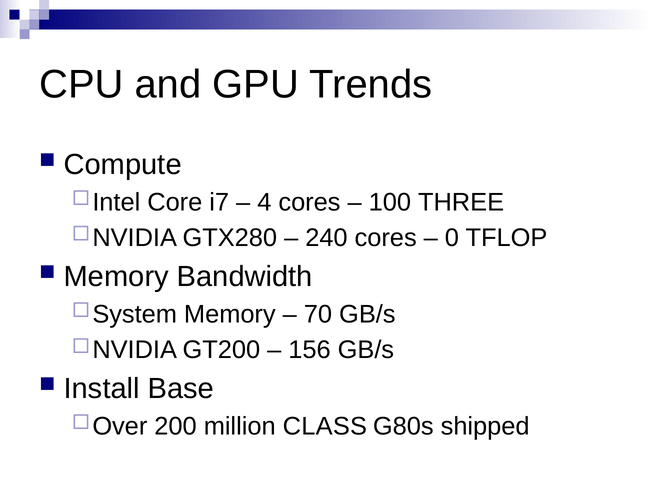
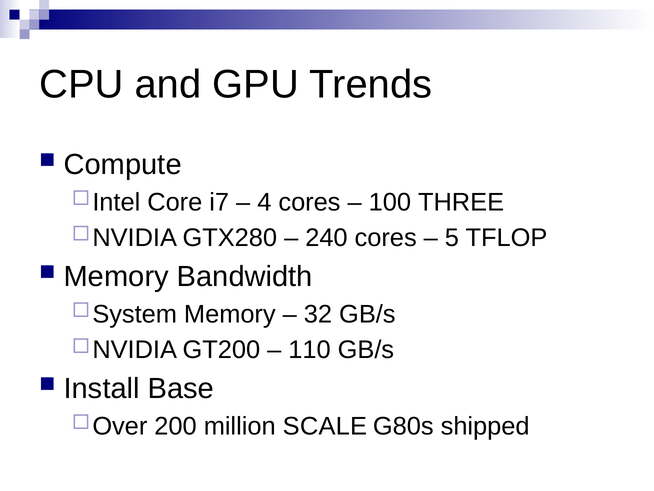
0: 0 -> 5
70: 70 -> 32
156: 156 -> 110
CLASS: CLASS -> SCALE
